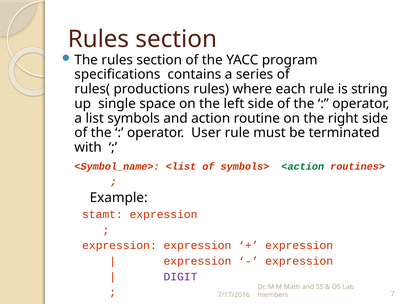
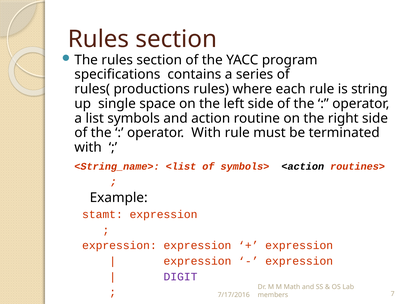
operator User: User -> With
<Symbol_name>: <Symbol_name> -> <String_name>
<action colour: green -> black
